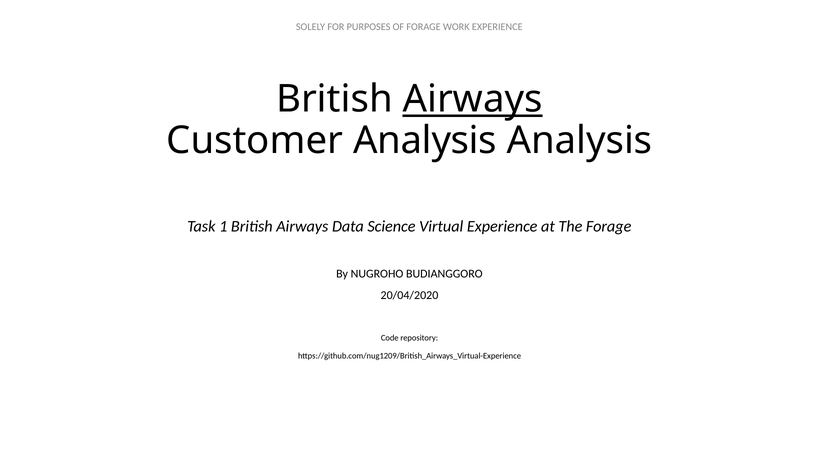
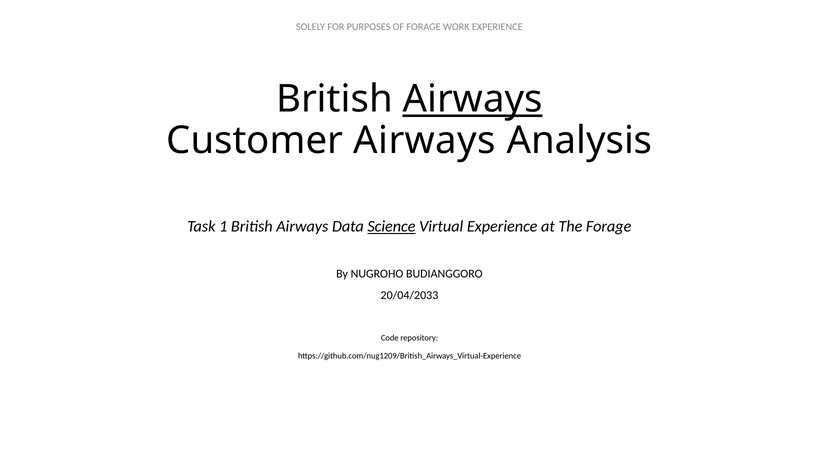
Customer Analysis: Analysis -> Airways
Science underline: none -> present
20/04/2020: 20/04/2020 -> 20/04/2033
